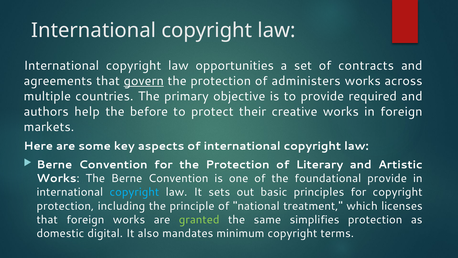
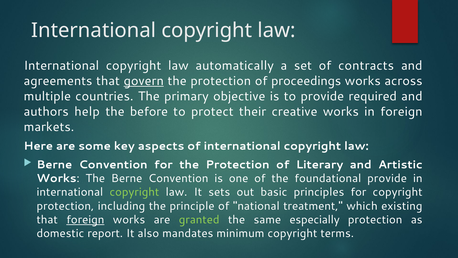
opportunities: opportunities -> automatically
administers: administers -> proceedings
copyright at (134, 192) colour: light blue -> light green
licenses: licenses -> existing
foreign at (85, 219) underline: none -> present
simplifies: simplifies -> especially
digital: digital -> report
